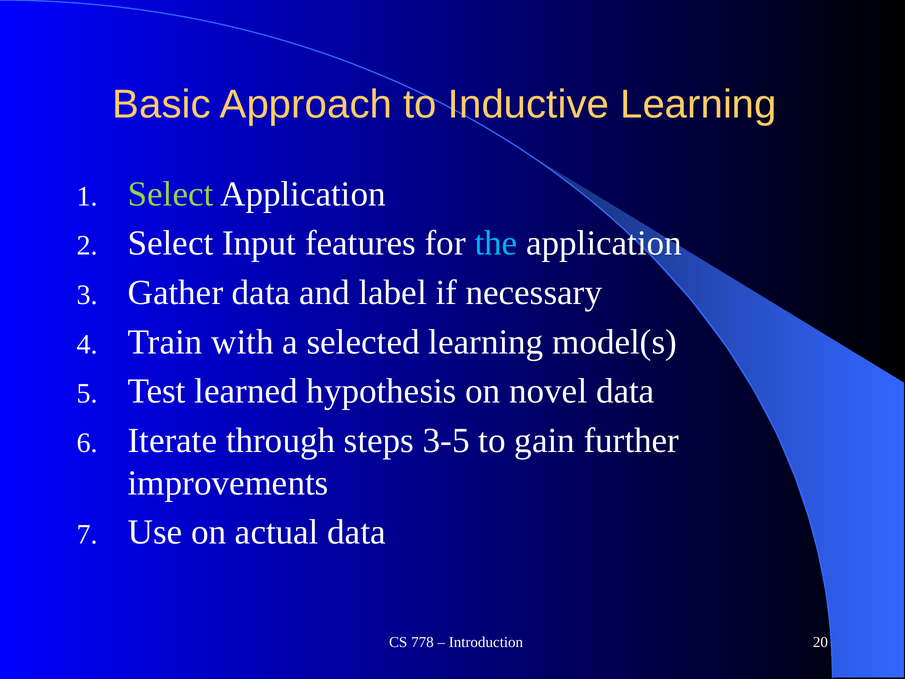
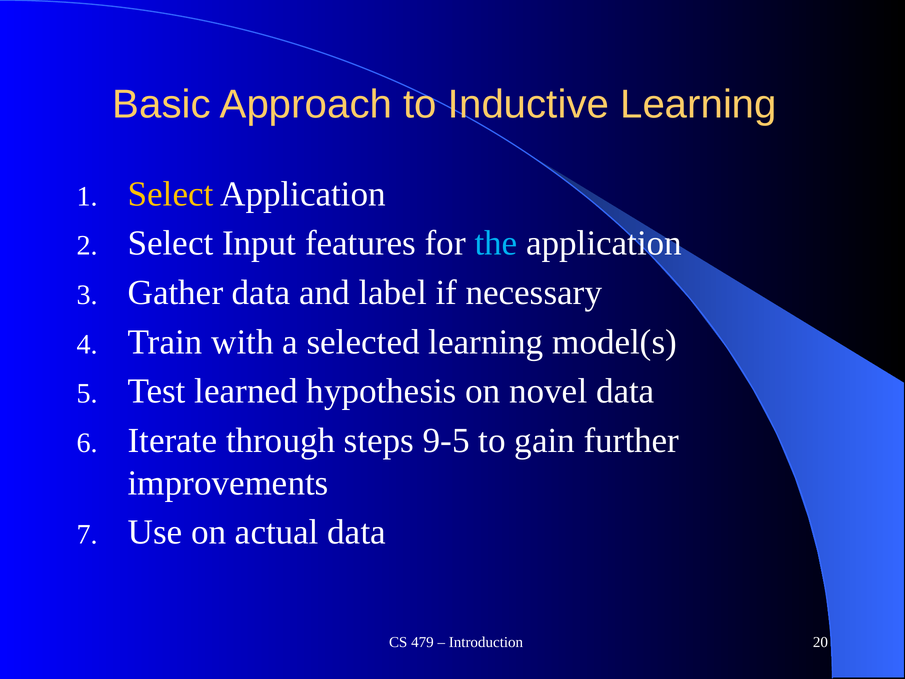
Select at (171, 194) colour: light green -> yellow
3-5: 3-5 -> 9-5
778: 778 -> 479
